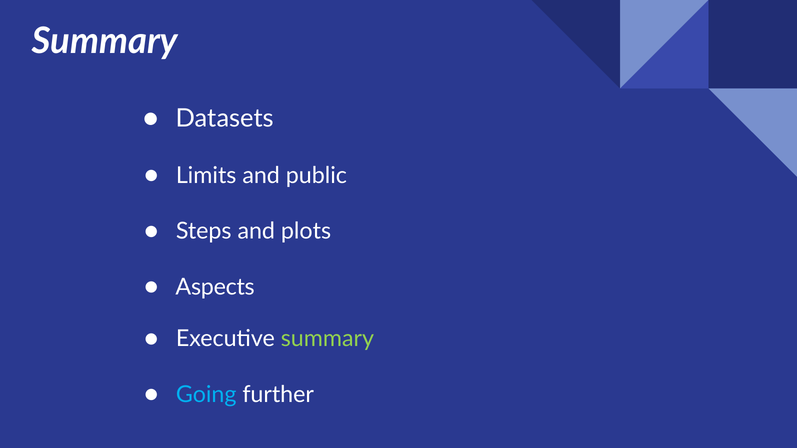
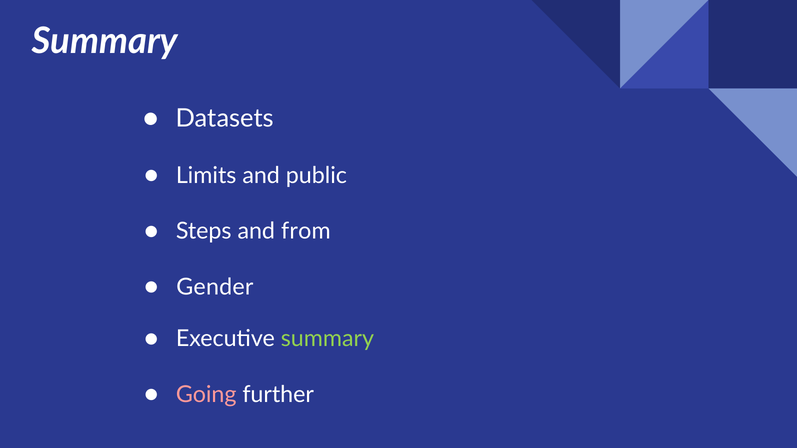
plots: plots -> from
Aspects: Aspects -> Gender
Going colour: light blue -> pink
